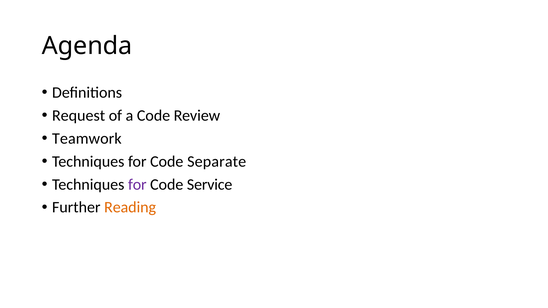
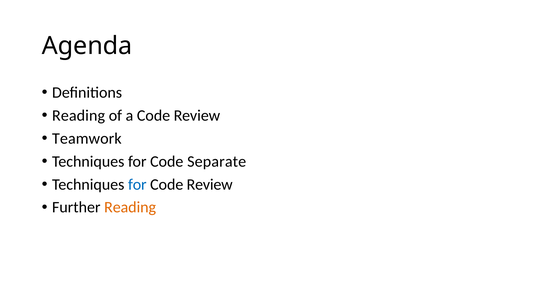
Request at (79, 116): Request -> Reading
for at (137, 185) colour: purple -> blue
Service at (210, 185): Service -> Review
